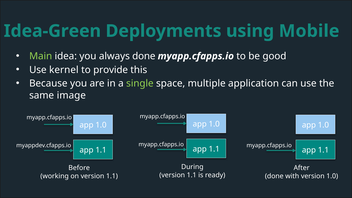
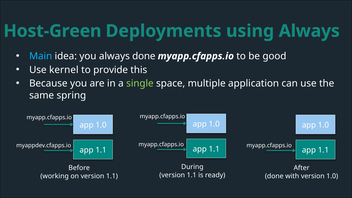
Idea-Green: Idea-Green -> Host-Green
using Mobile: Mobile -> Always
Main colour: light green -> light blue
image: image -> spring
